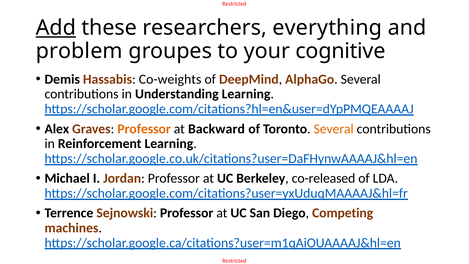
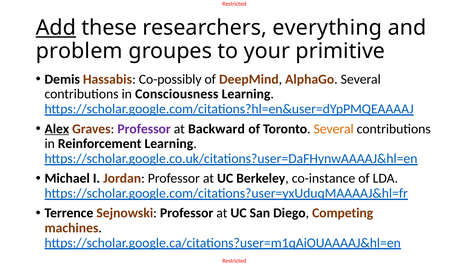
cognitive: cognitive -> primitive
Co-weights: Co-weights -> Co-possibly
Understanding: Understanding -> Consciousness
Alex underline: none -> present
Professor at (144, 129) colour: orange -> purple
co-released: co-released -> co-instance
